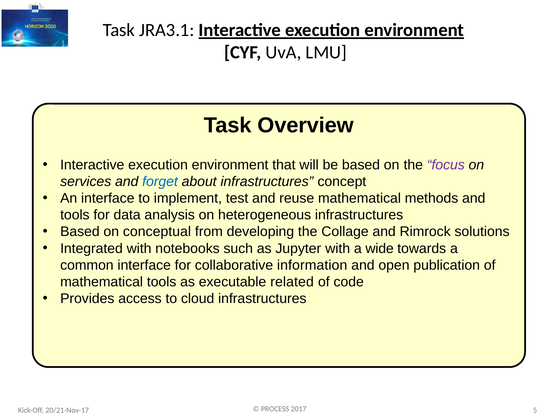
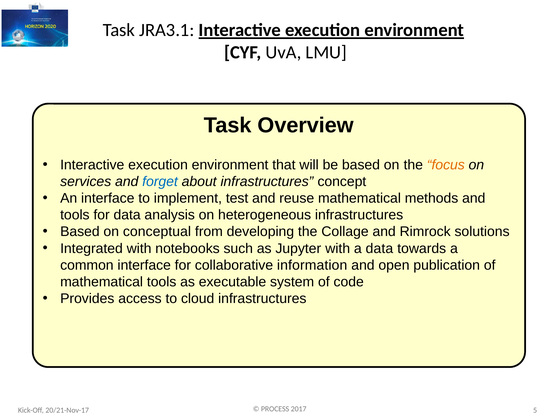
focus colour: purple -> orange
a wide: wide -> data
related: related -> system
